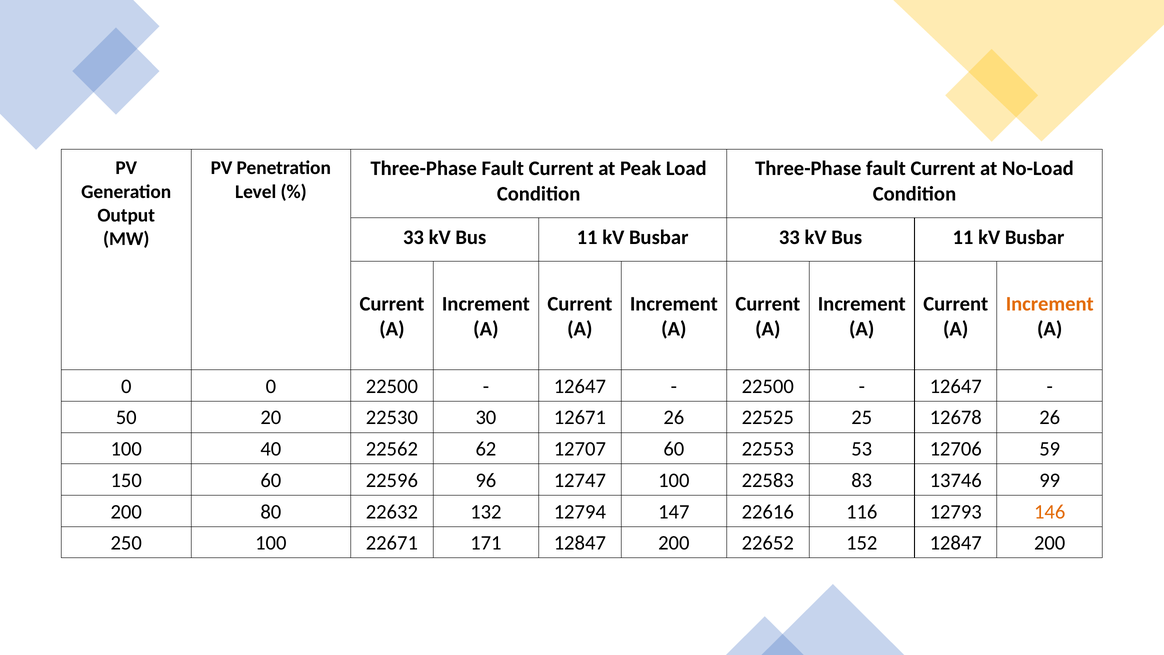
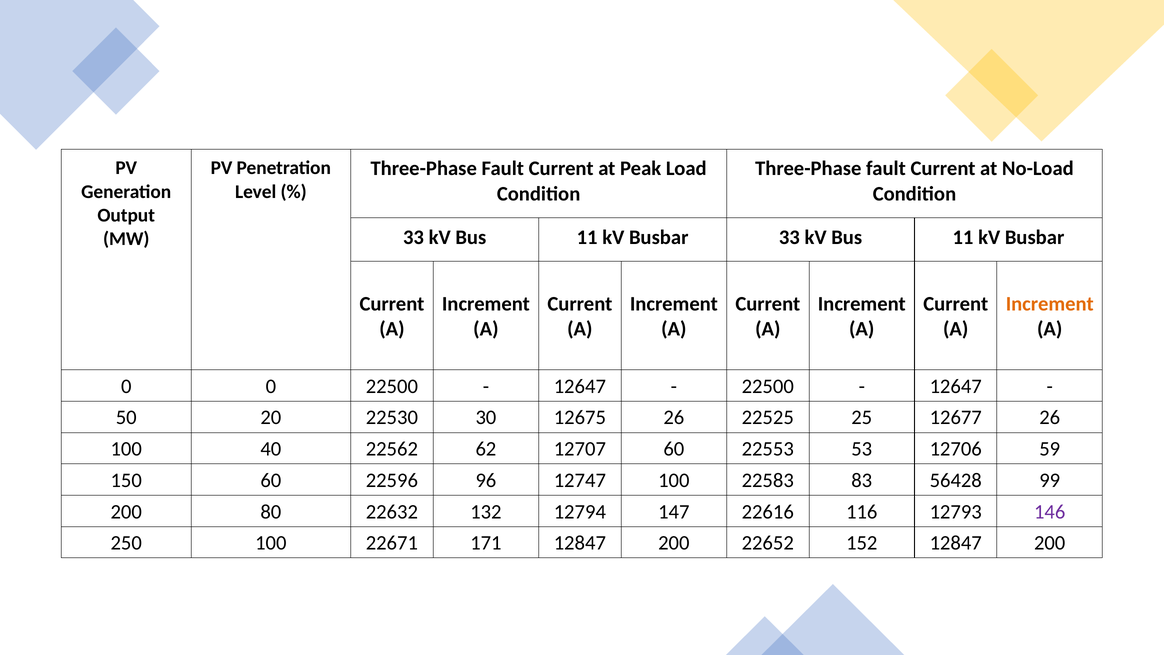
12671: 12671 -> 12675
12678: 12678 -> 12677
13746: 13746 -> 56428
146 colour: orange -> purple
